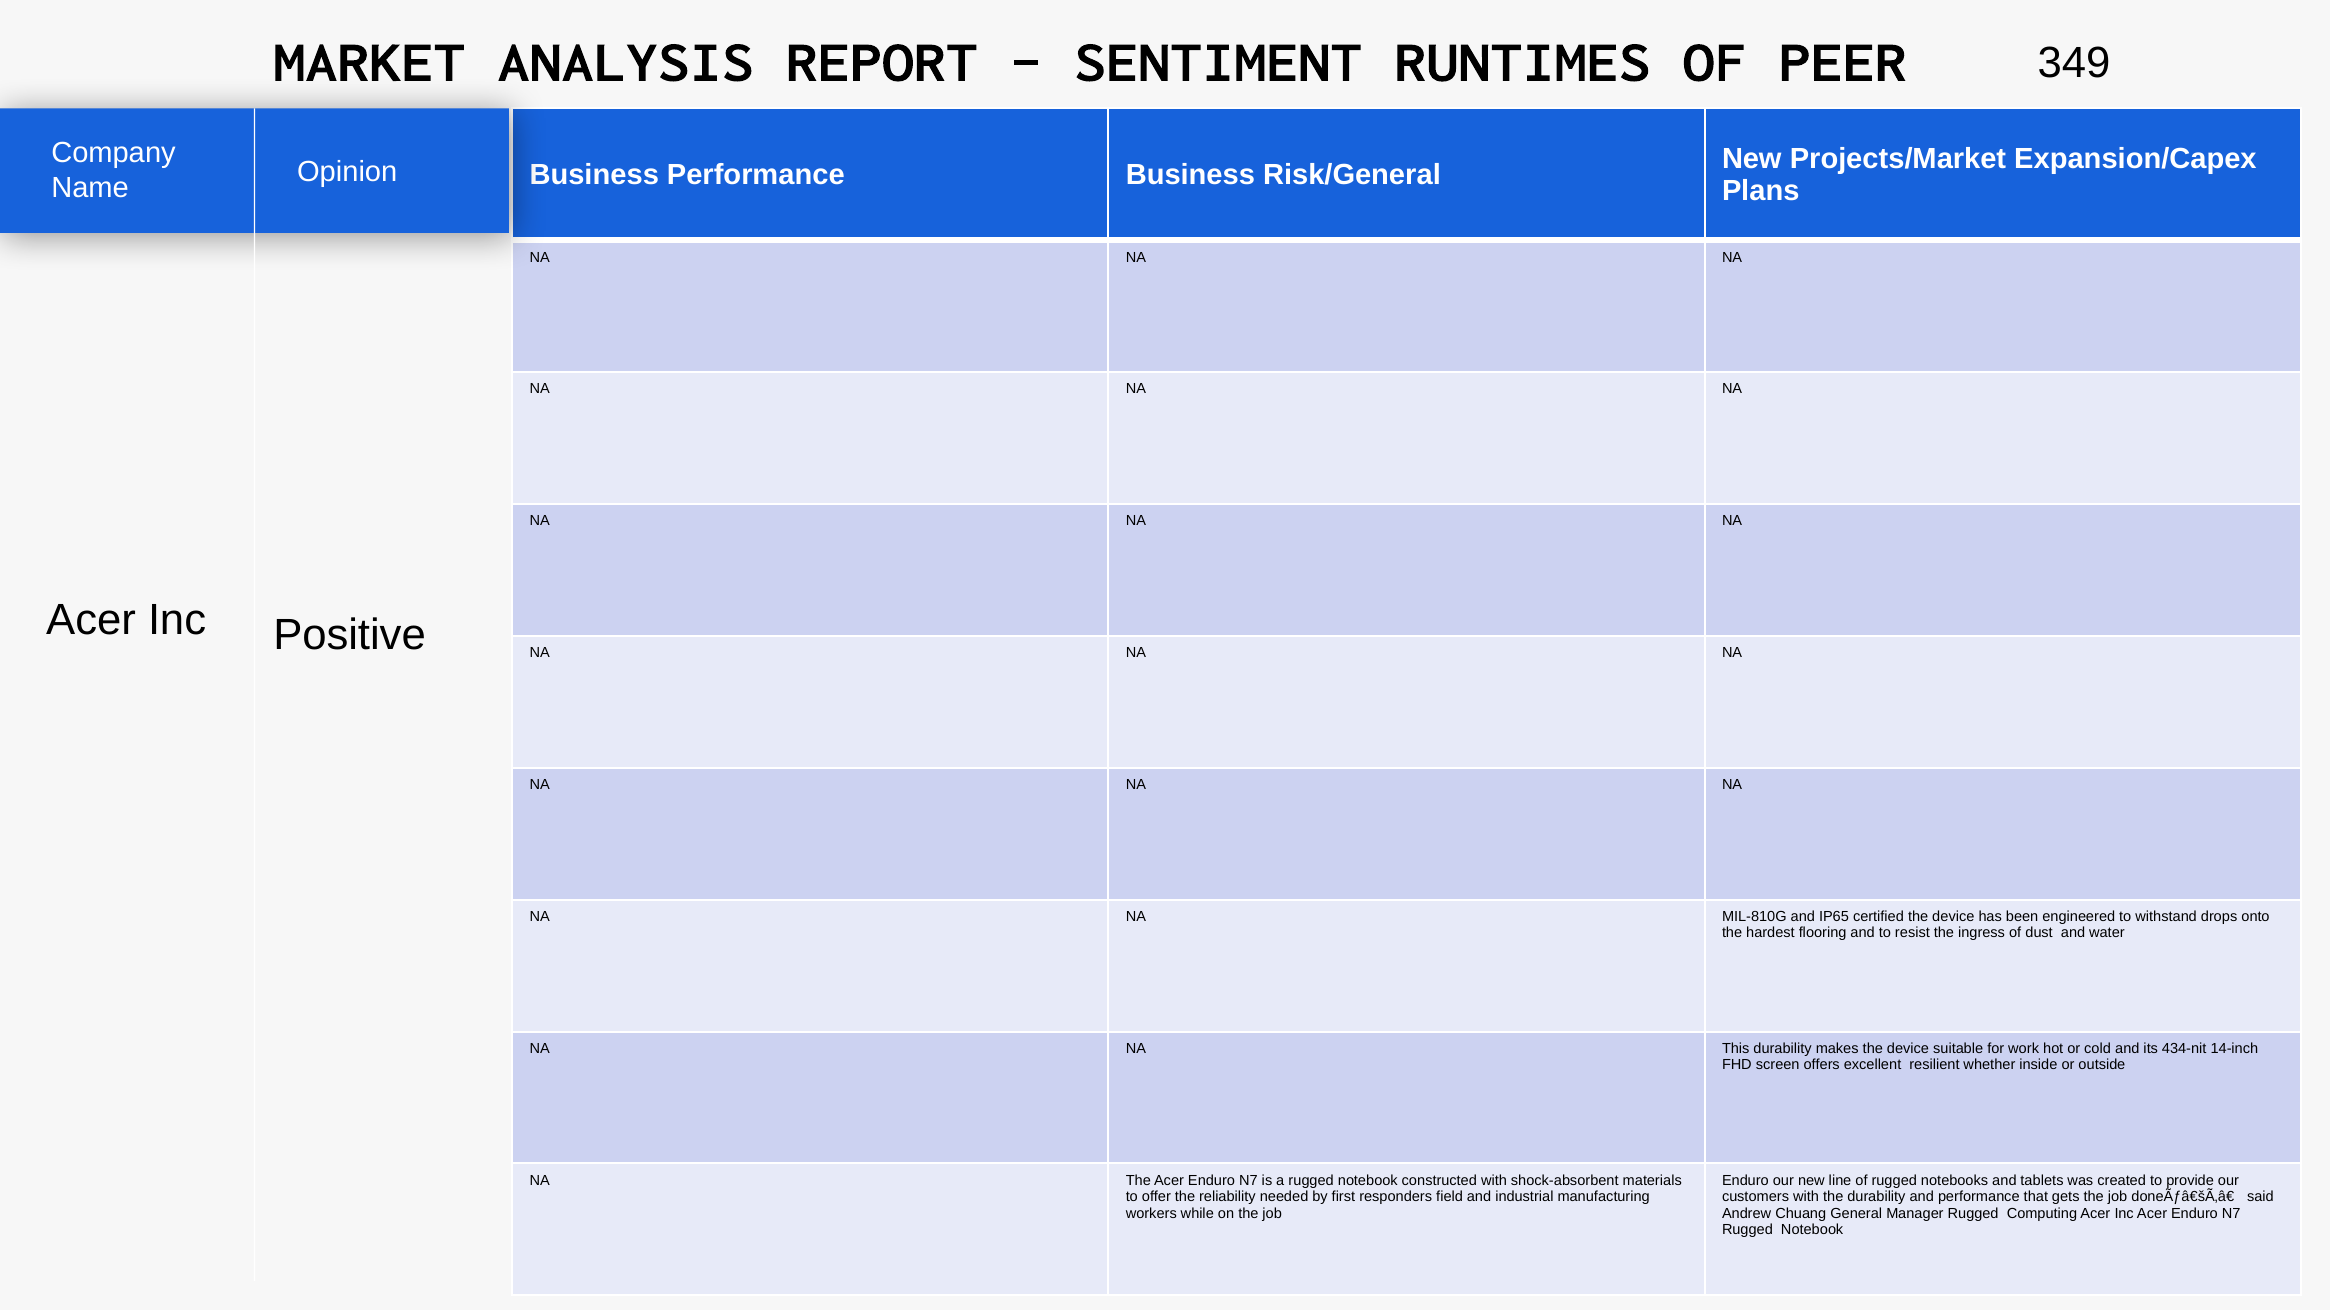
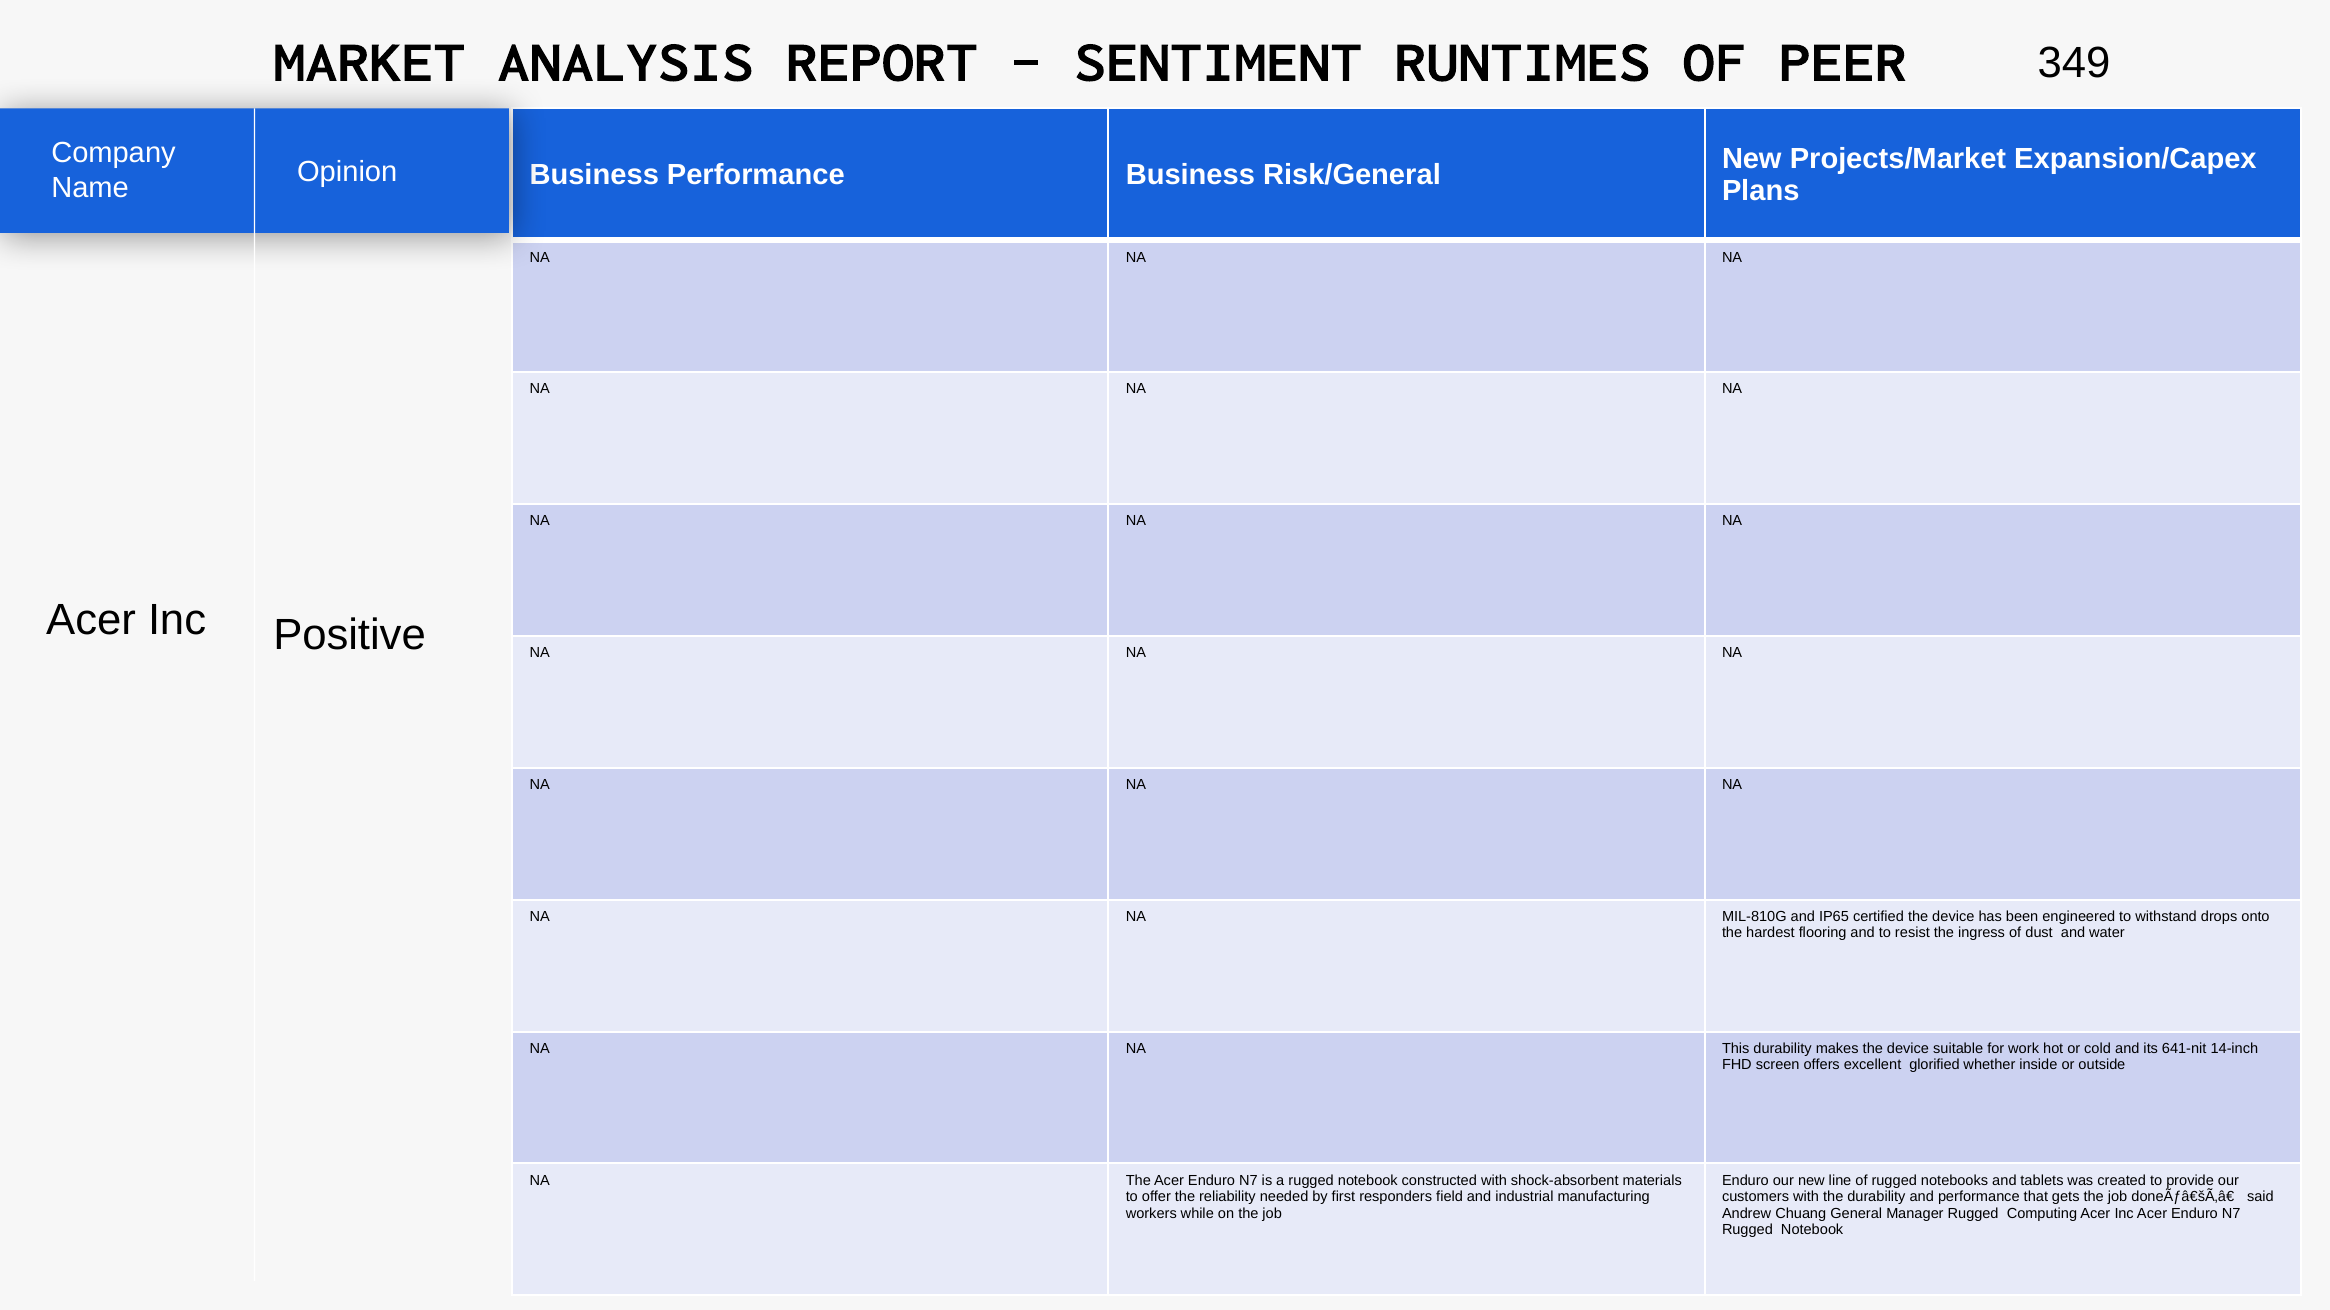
434-nit: 434-nit -> 641-nit
resilient: resilient -> glorified
